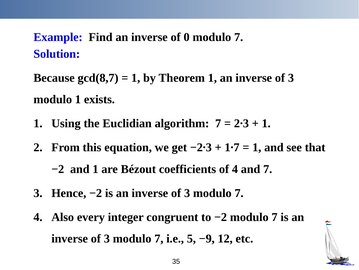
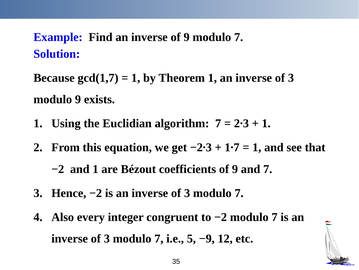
inverse of 0: 0 -> 9
gcd(8,7: gcd(8,7 -> gcd(1,7
modulo 1: 1 -> 9
coefficients of 4: 4 -> 9
